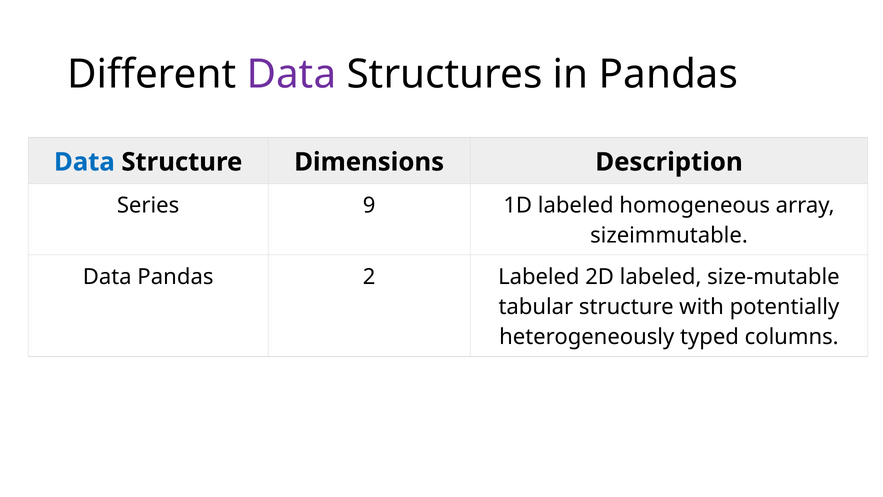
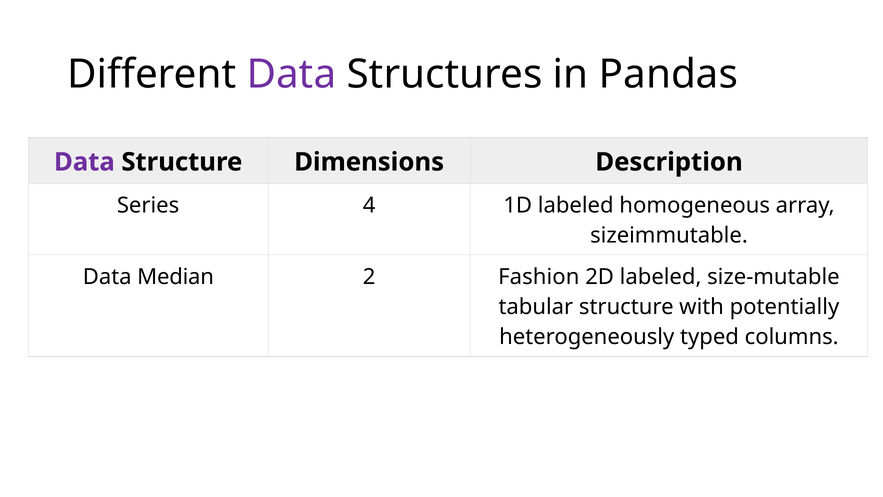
Data at (84, 162) colour: blue -> purple
9: 9 -> 4
Data Pandas: Pandas -> Median
2 Labeled: Labeled -> Fashion
